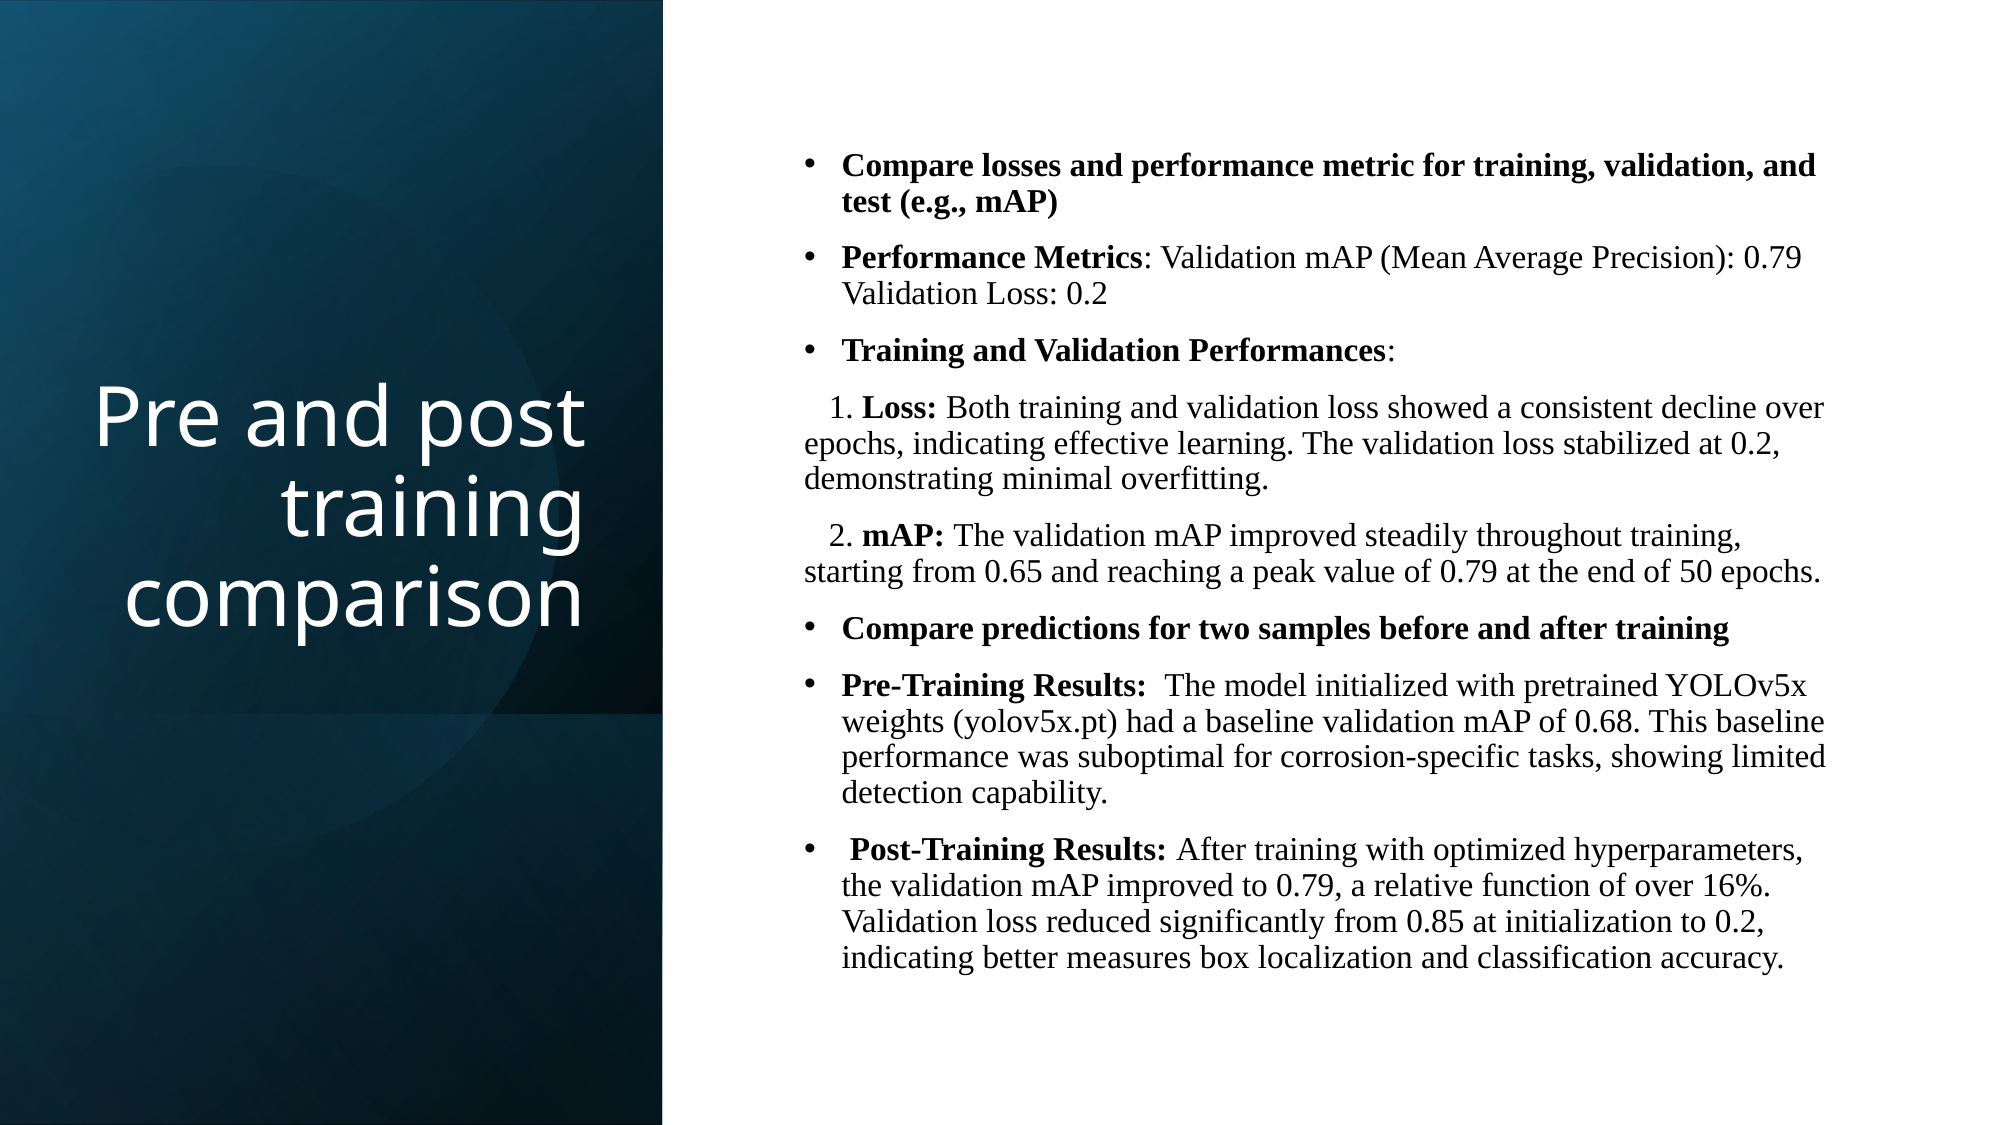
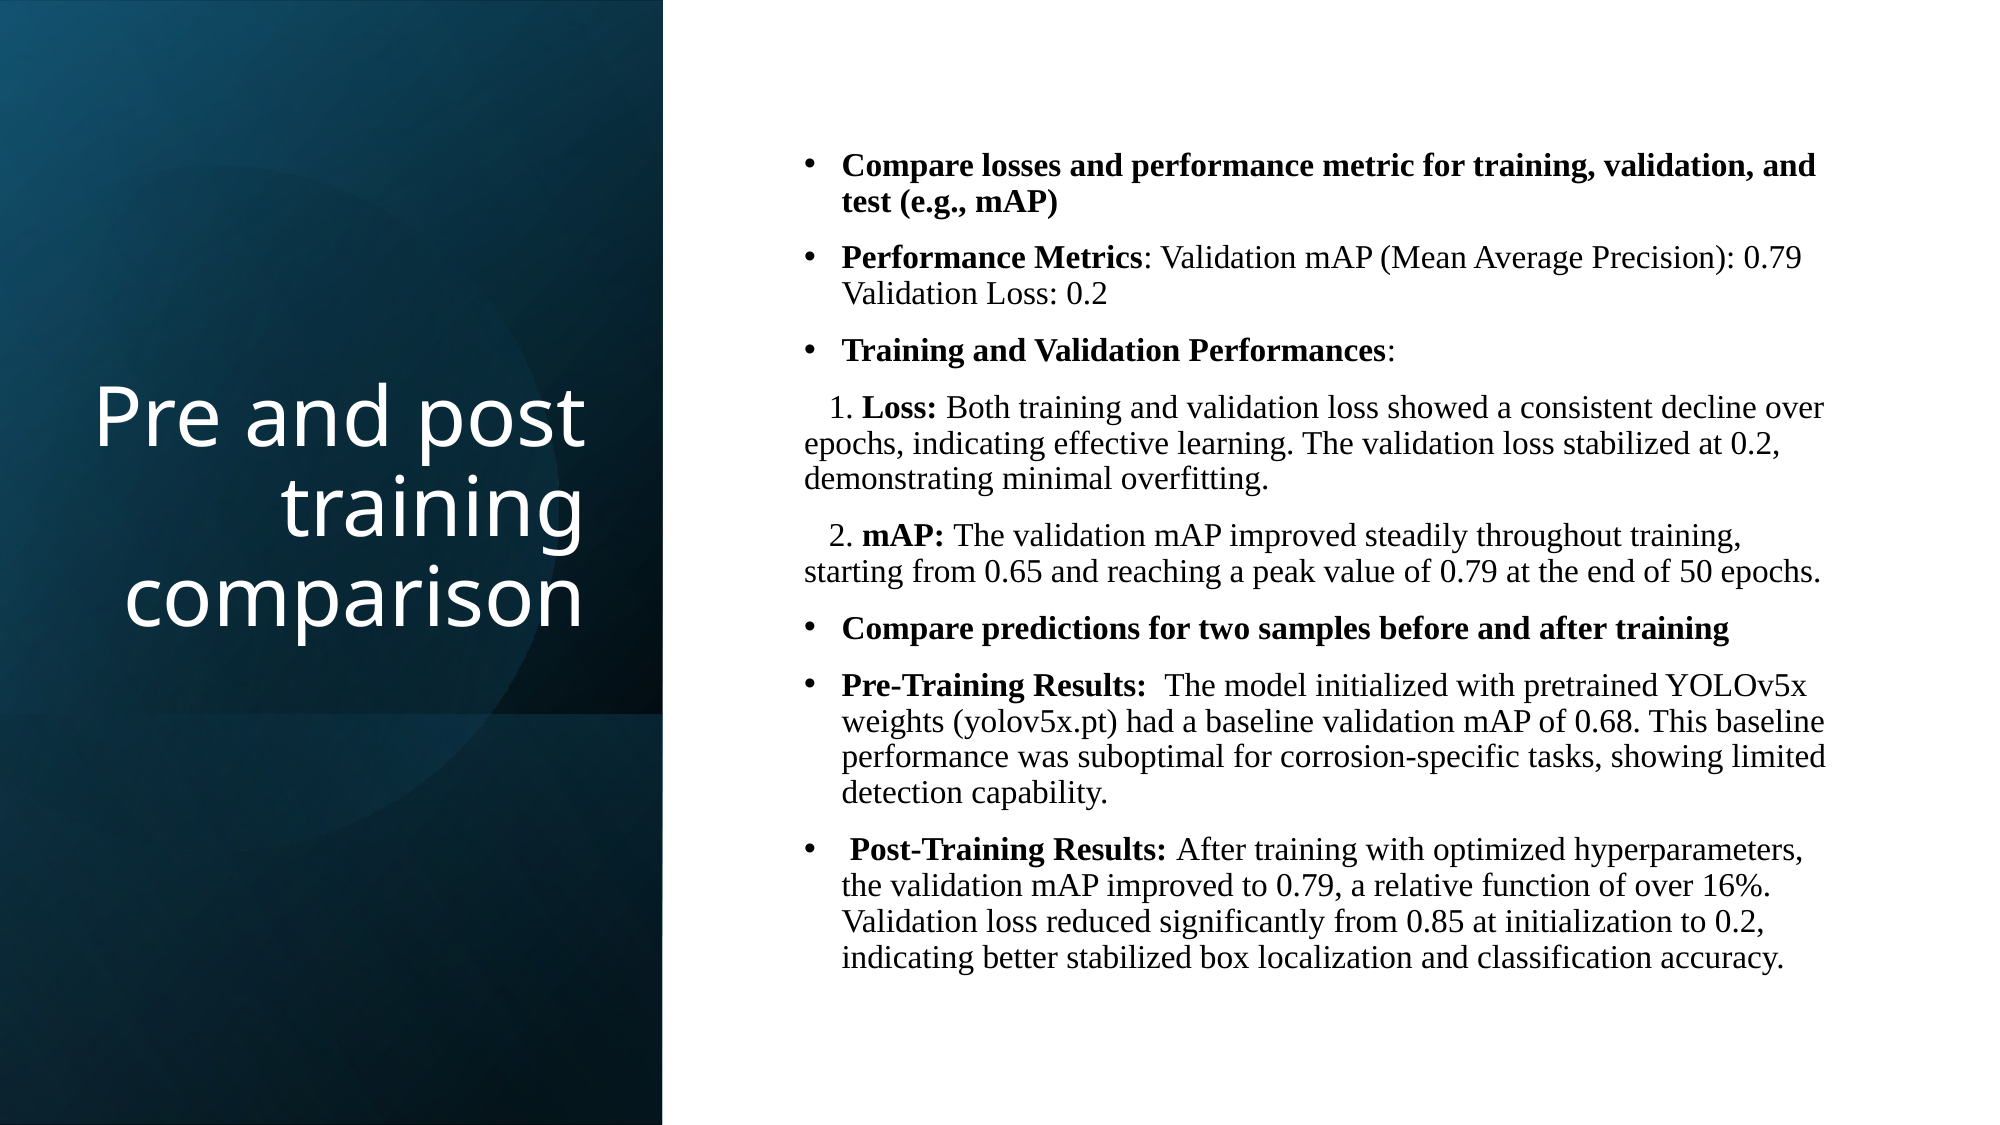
better measures: measures -> stabilized
